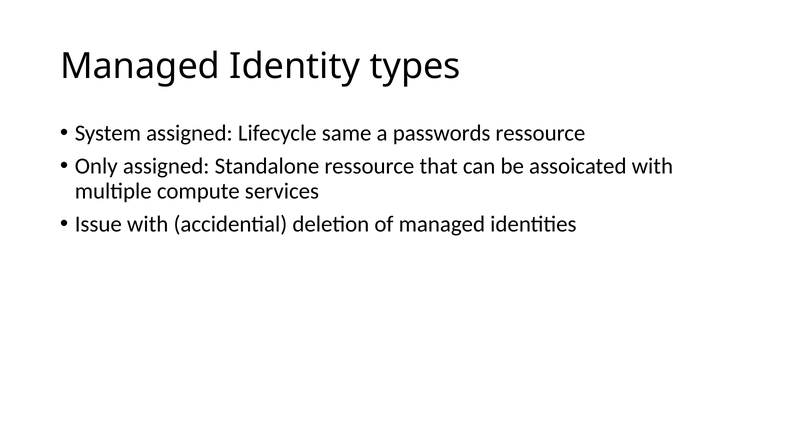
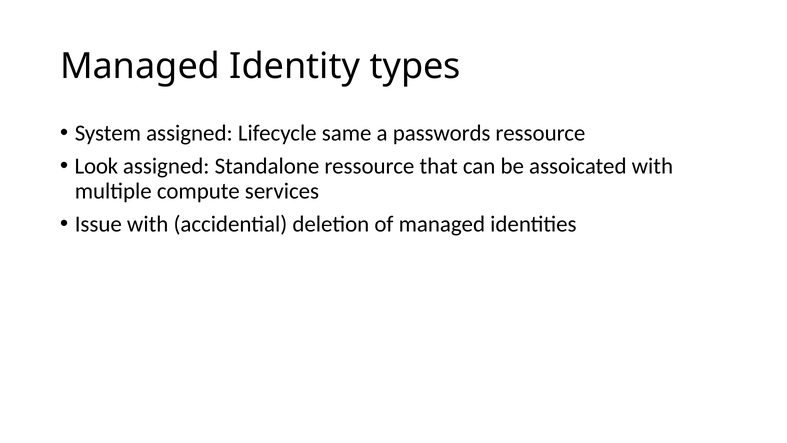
Only: Only -> Look
